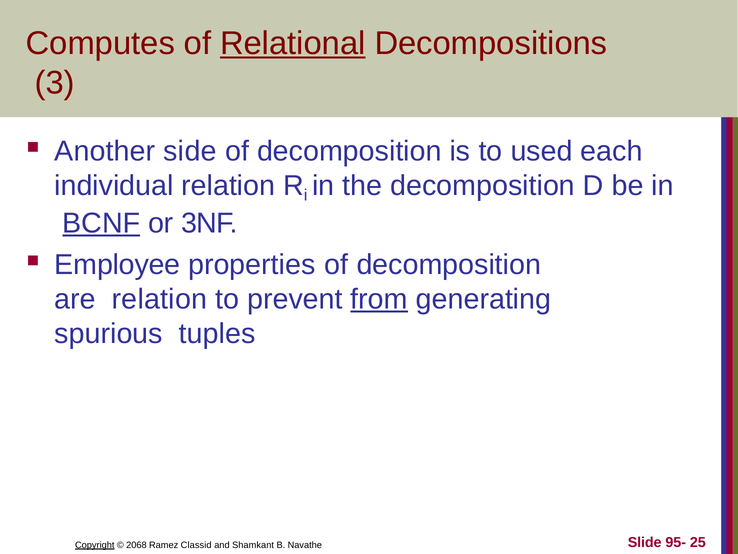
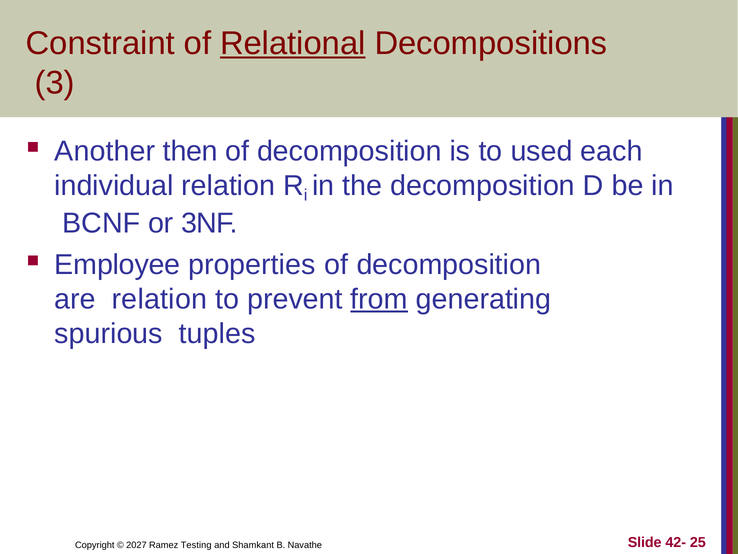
Computes: Computes -> Constraint
side: side -> then
BCNF underline: present -> none
95-: 95- -> 42-
Copyright underline: present -> none
2068: 2068 -> 2027
Classid: Classid -> Testing
